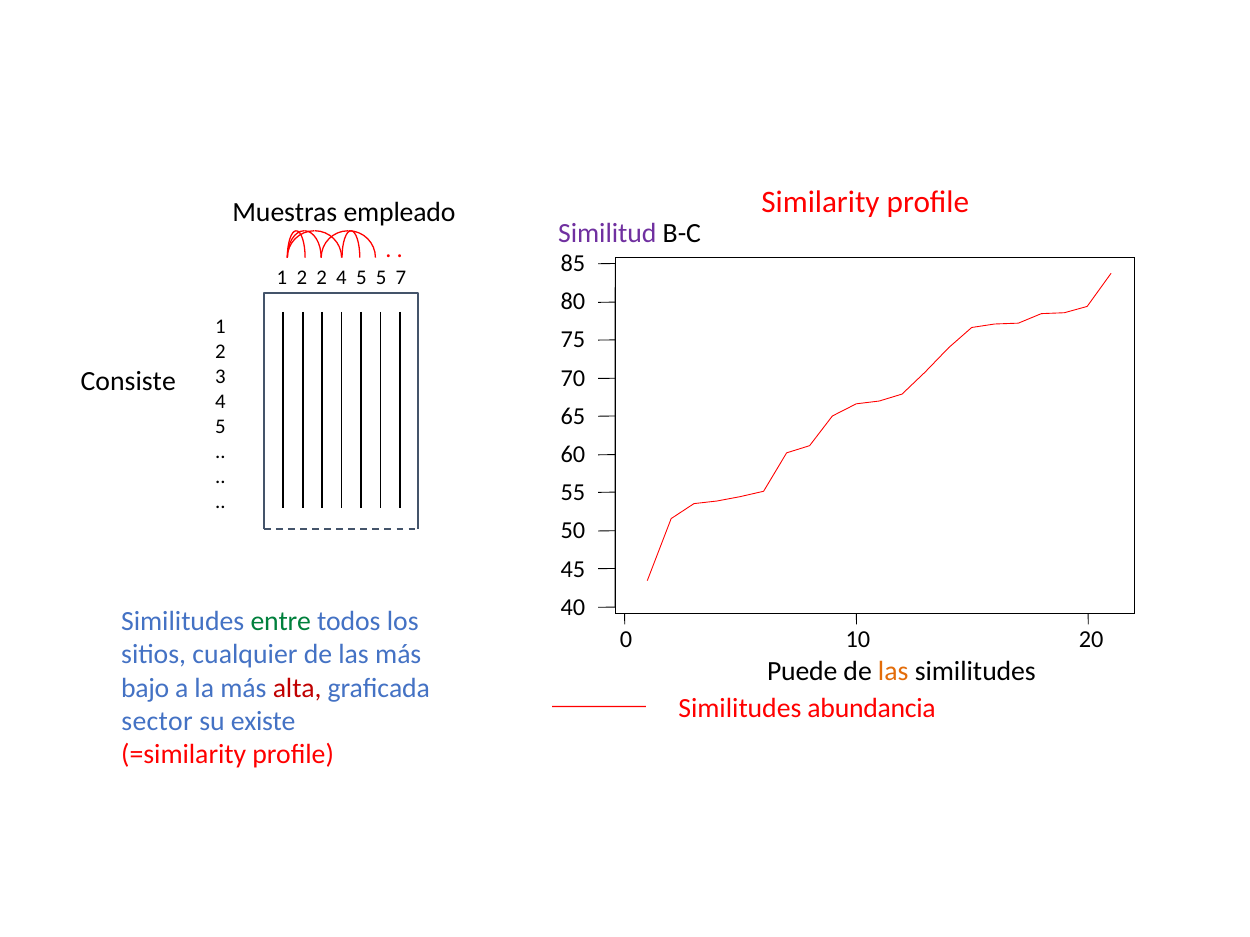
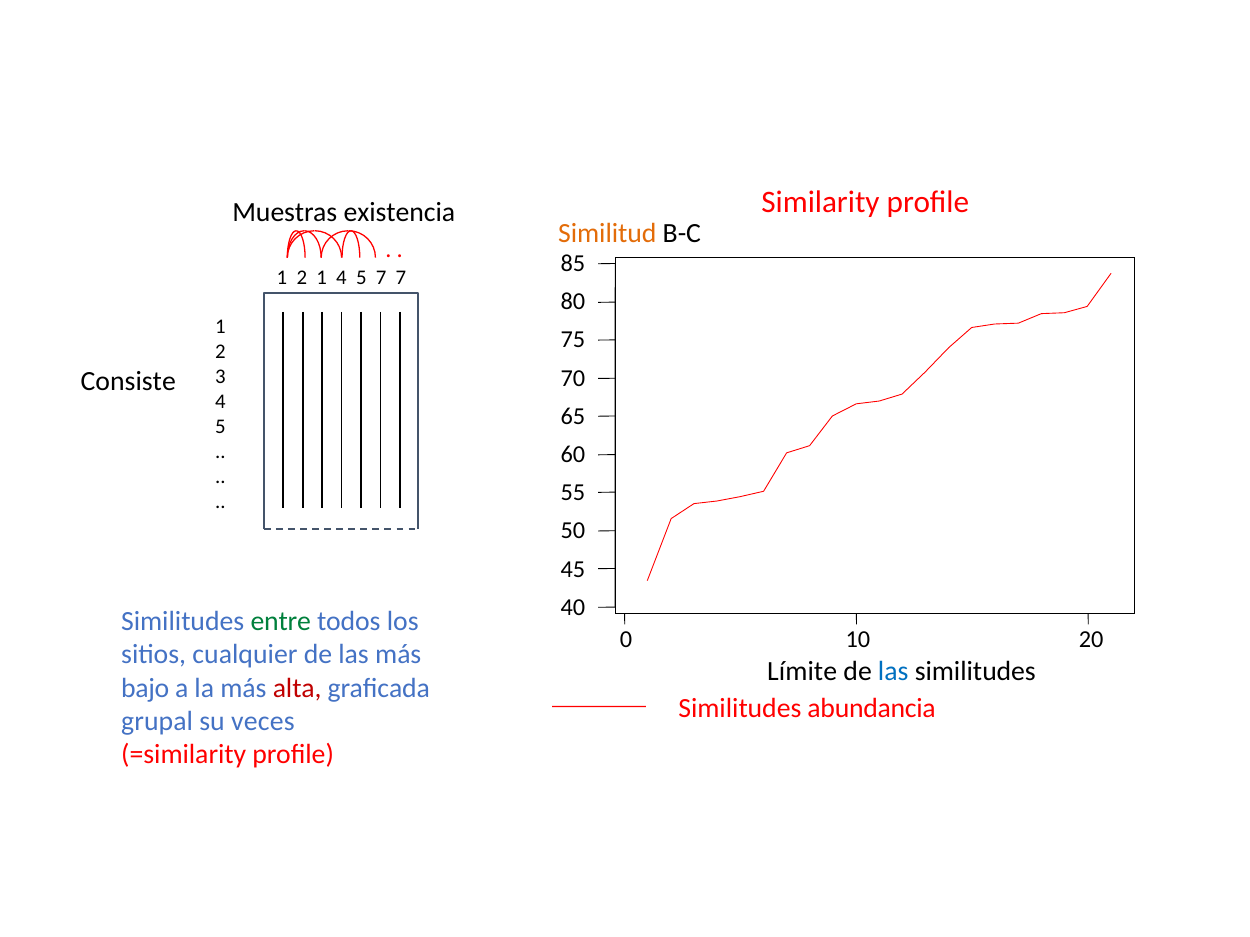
empleado: empleado -> existencia
Similitud colour: purple -> orange
2 2: 2 -> 1
5 5: 5 -> 7
Puede: Puede -> Límite
las at (893, 671) colour: orange -> blue
sector: sector -> grupal
existe: existe -> veces
